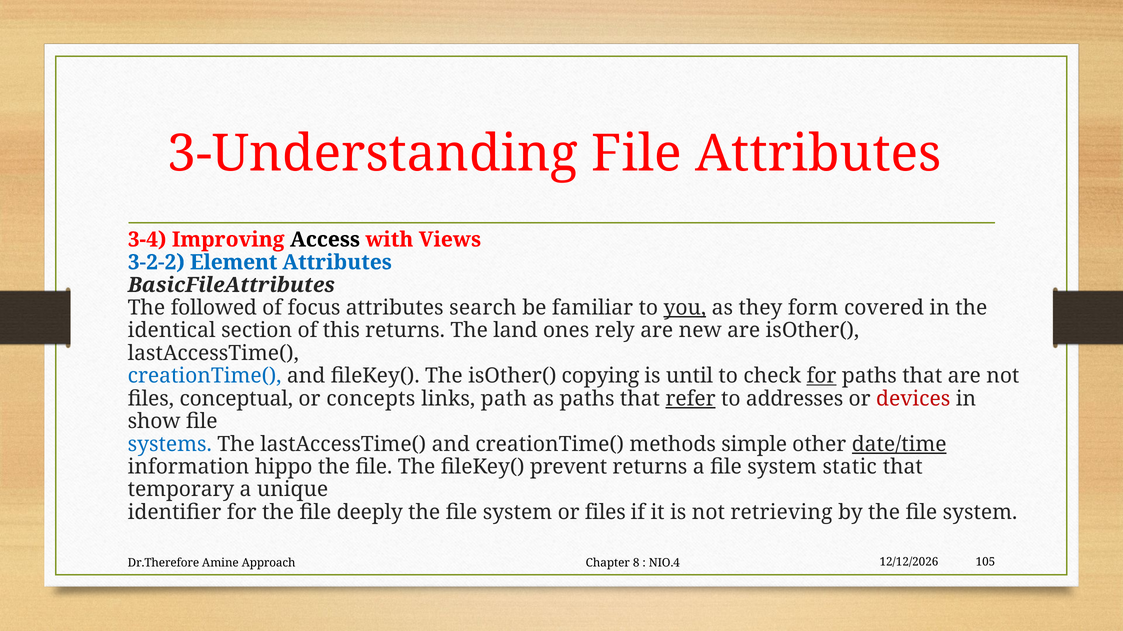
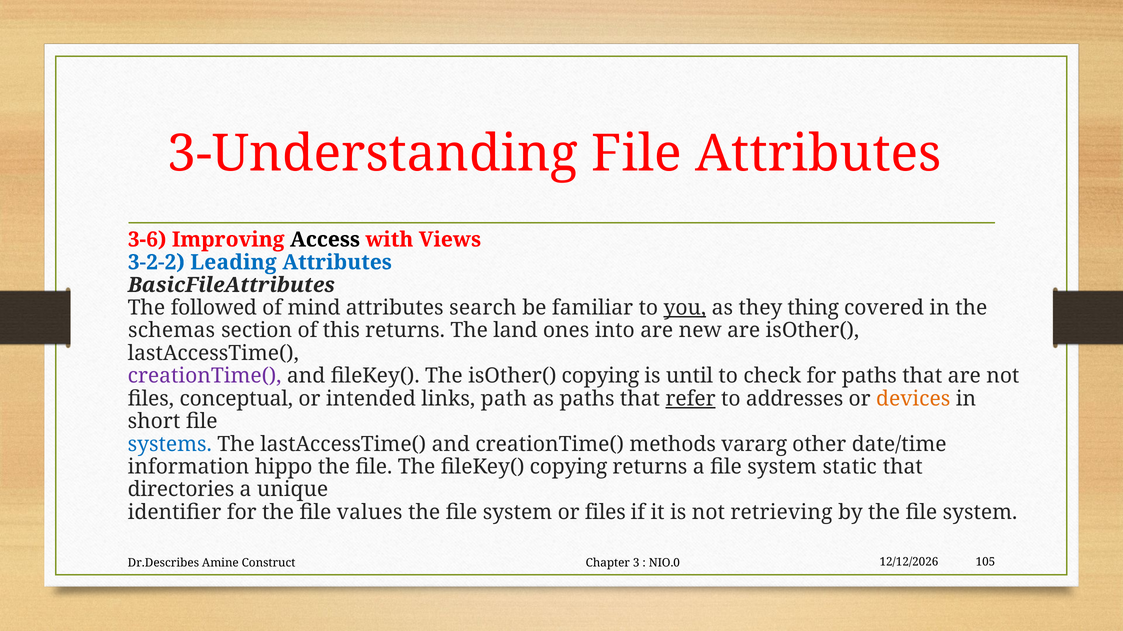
3-4: 3-4 -> 3-6
Element: Element -> Leading
focus: focus -> mind
form: form -> thing
identical: identical -> schemas
rely: rely -> into
creationTime( at (205, 376) colour: blue -> purple
for at (821, 376) underline: present -> none
concepts: concepts -> intended
devices colour: red -> orange
show: show -> short
simple: simple -> vararg
date/time underline: present -> none
fileKey( prevent: prevent -> copying
temporary: temporary -> directories
deeply: deeply -> values
Dr.Therefore: Dr.Therefore -> Dr.Describes
Approach: Approach -> Construct
8: 8 -> 3
NIO.4: NIO.4 -> NIO.0
